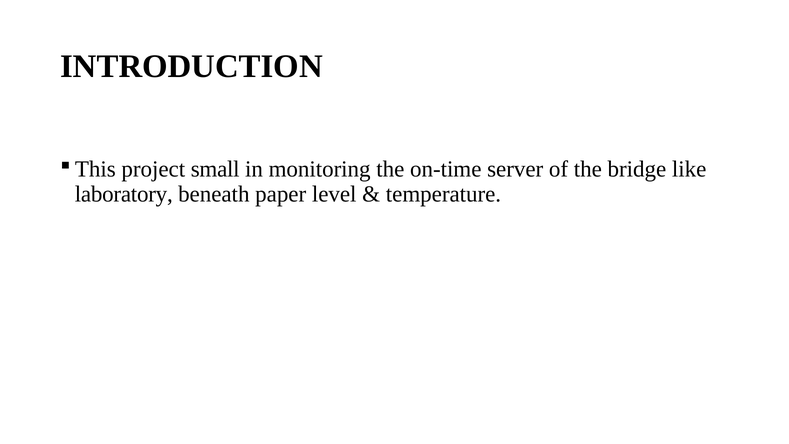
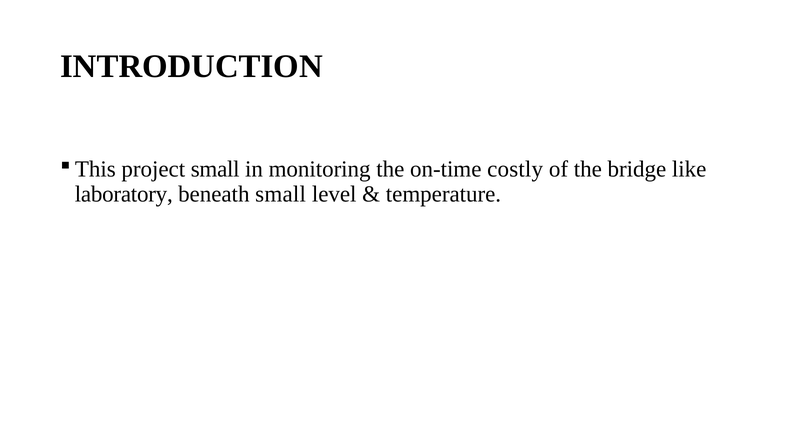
server: server -> costly
beneath paper: paper -> small
